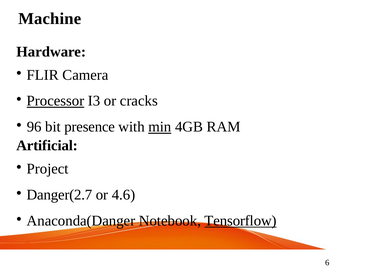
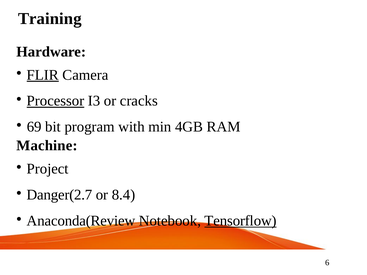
Machine: Machine -> Training
FLIR underline: none -> present
96: 96 -> 69
presence: presence -> program
min underline: present -> none
Artificial: Artificial -> Machine
4.6: 4.6 -> 8.4
Anaconda(Danger: Anaconda(Danger -> Anaconda(Review
